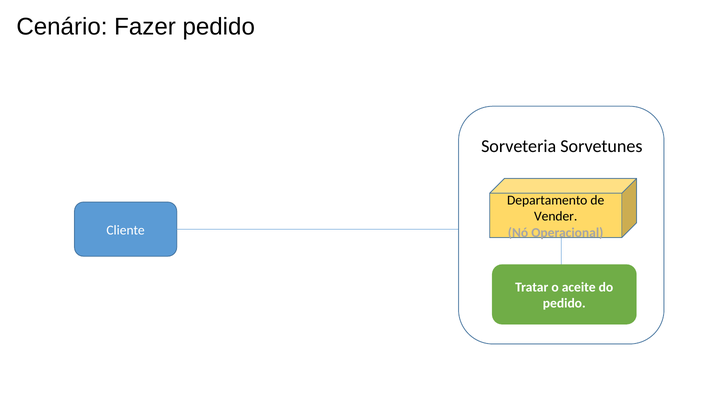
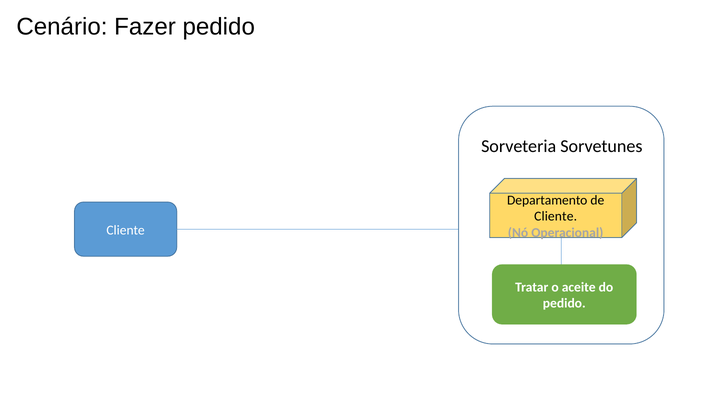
Vender at (556, 216): Vender -> Cliente
